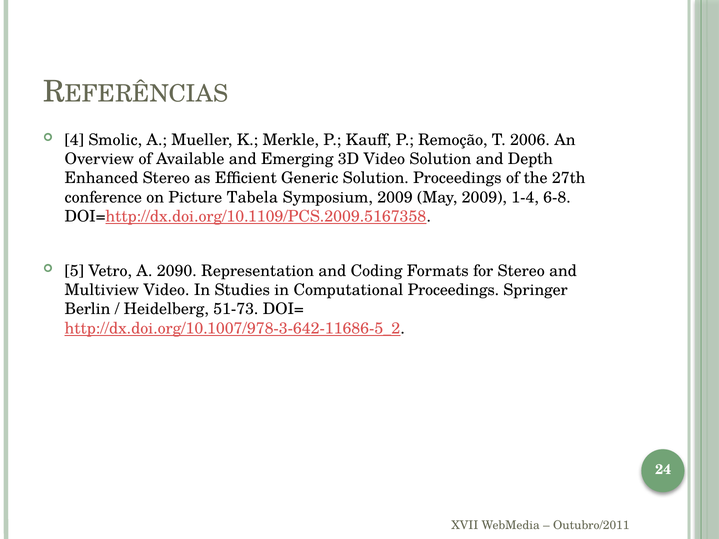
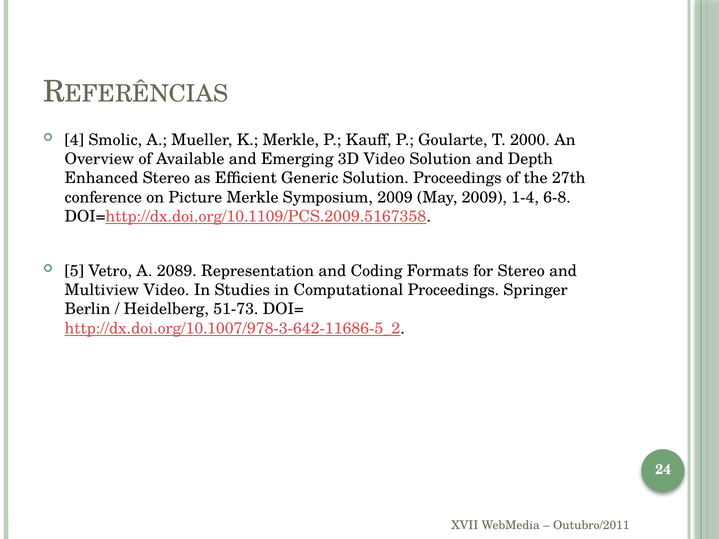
Remoção: Remoção -> Goularte
2006: 2006 -> 2000
Picture Tabela: Tabela -> Merkle
2090: 2090 -> 2089
